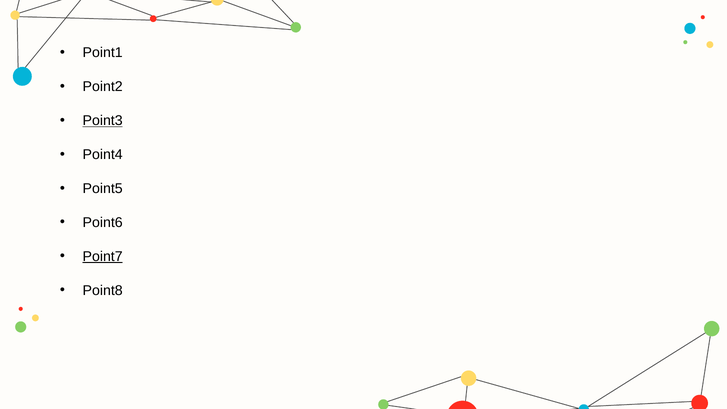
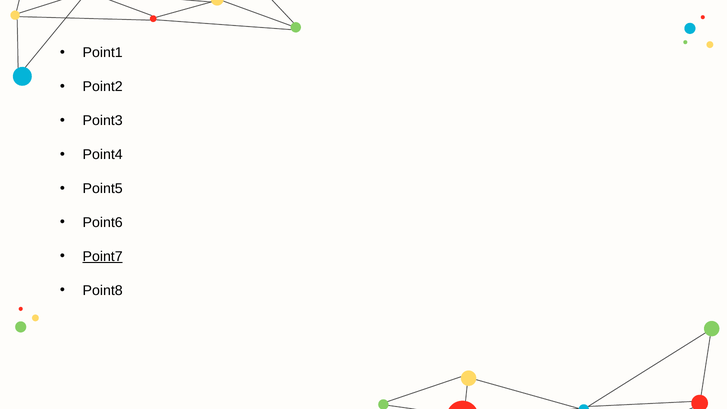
Point3 underline: present -> none
